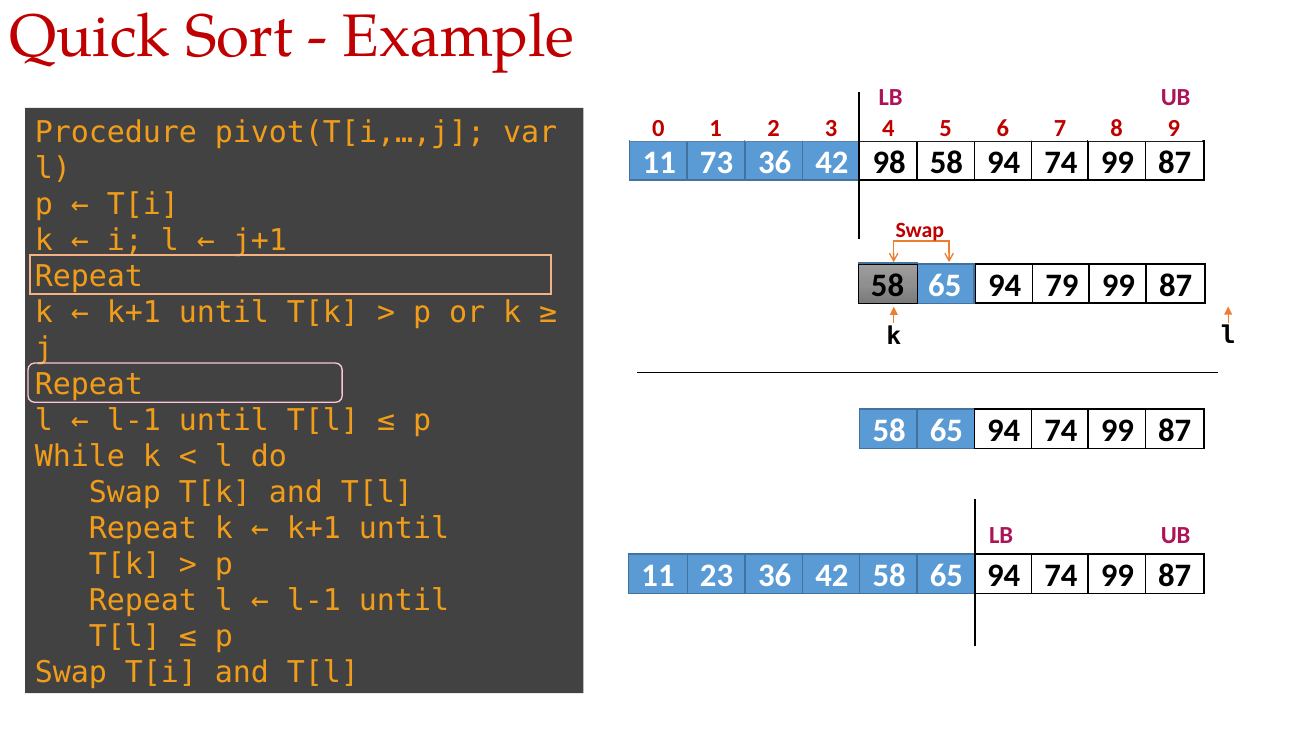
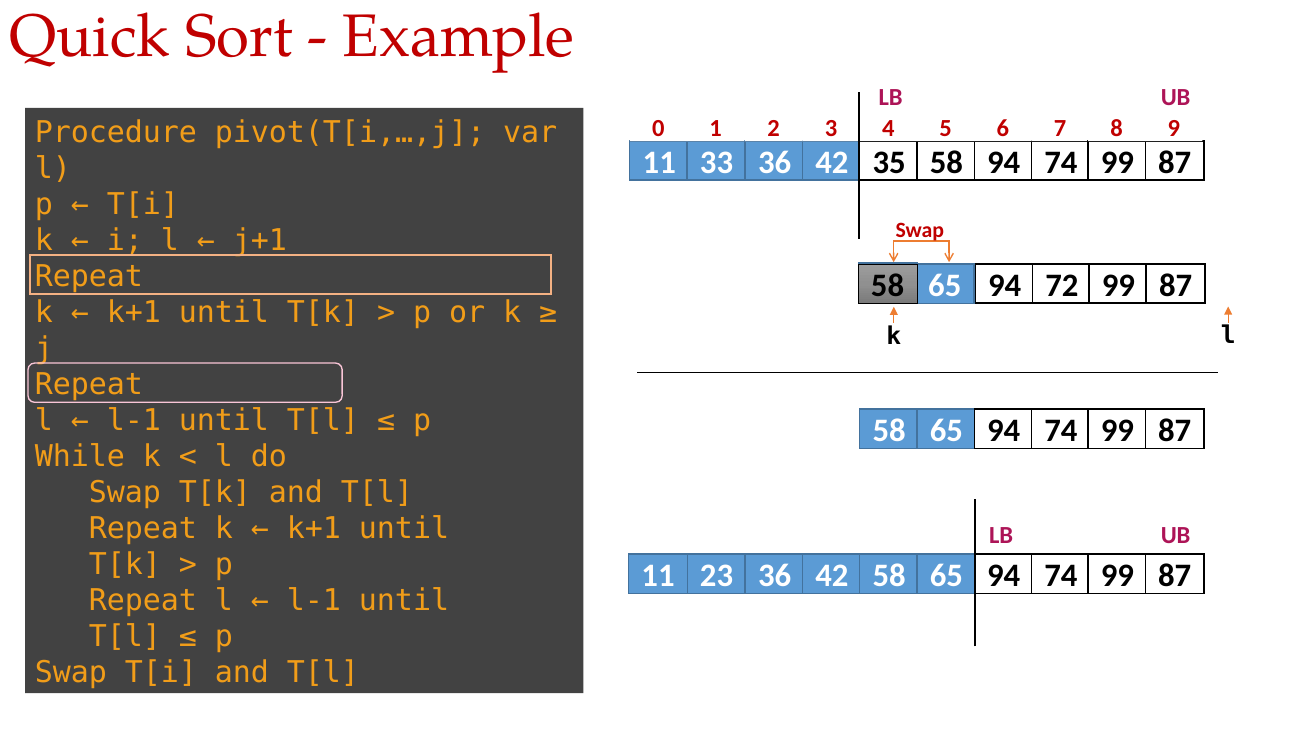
73: 73 -> 33
98: 98 -> 35
79: 79 -> 72
